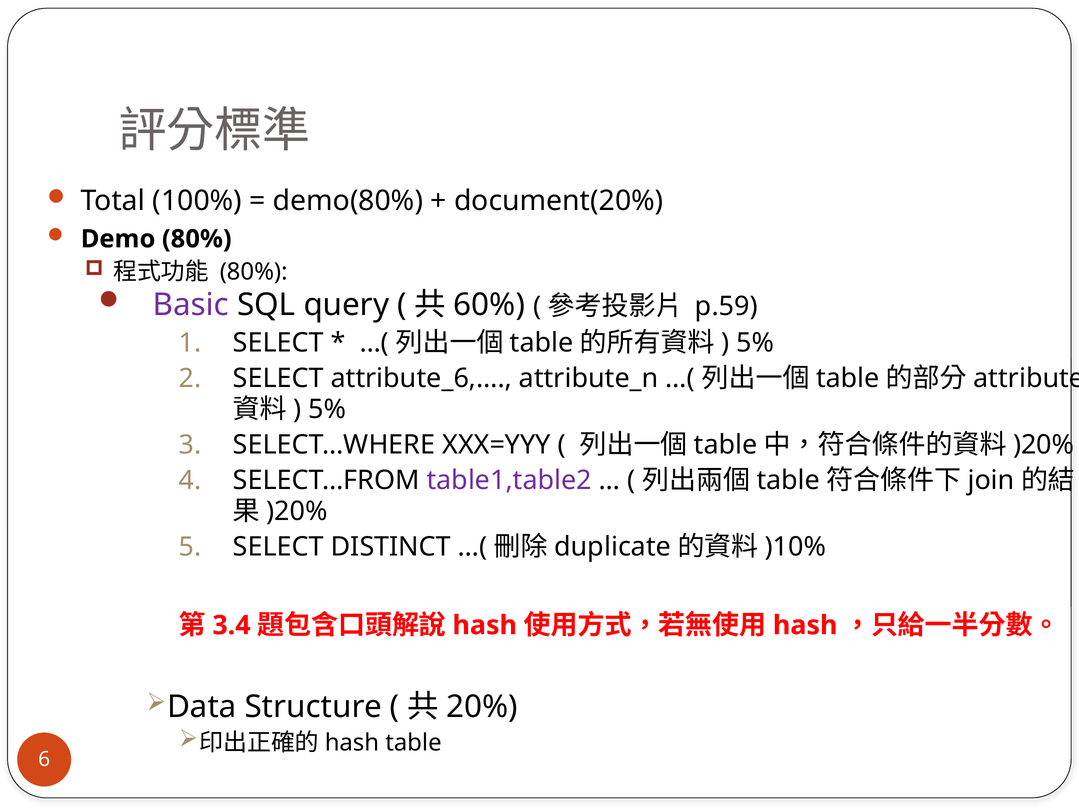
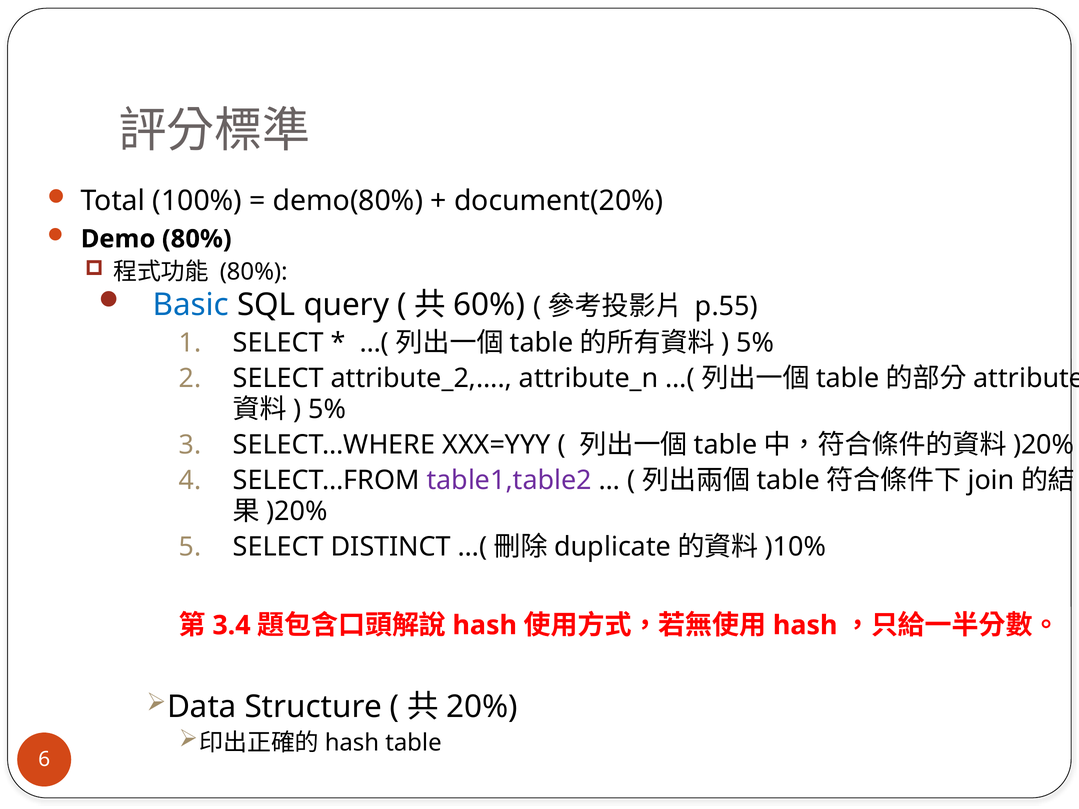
Basic colour: purple -> blue
p.59: p.59 -> p.55
attribute_6,…: attribute_6,… -> attribute_2,…
